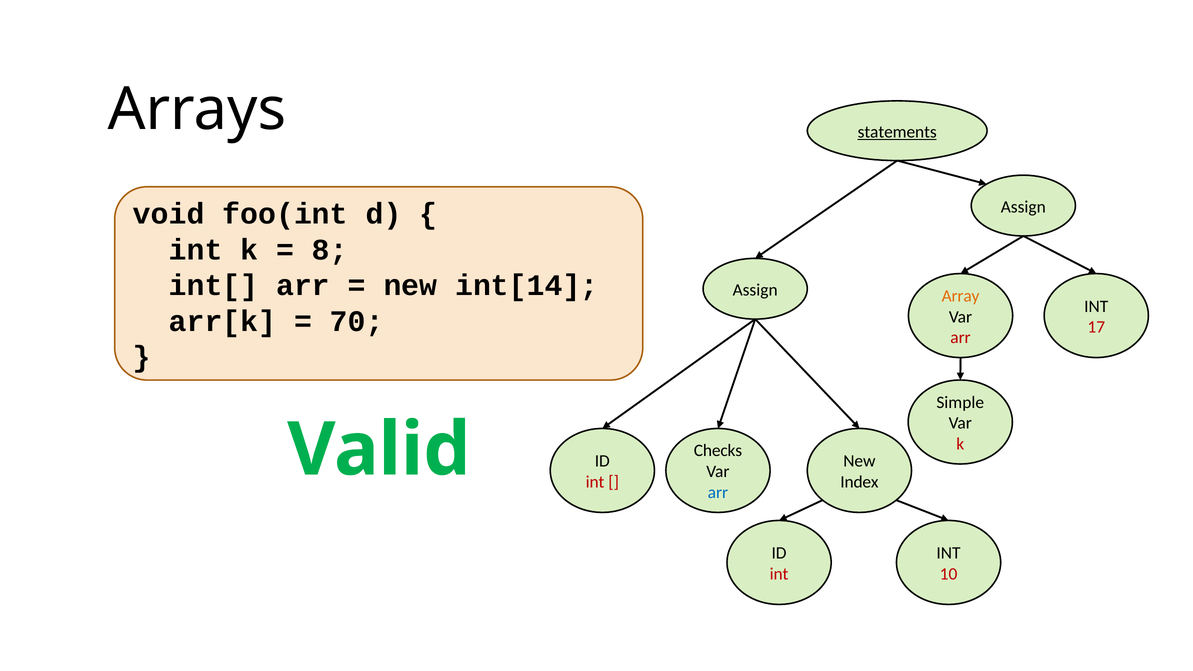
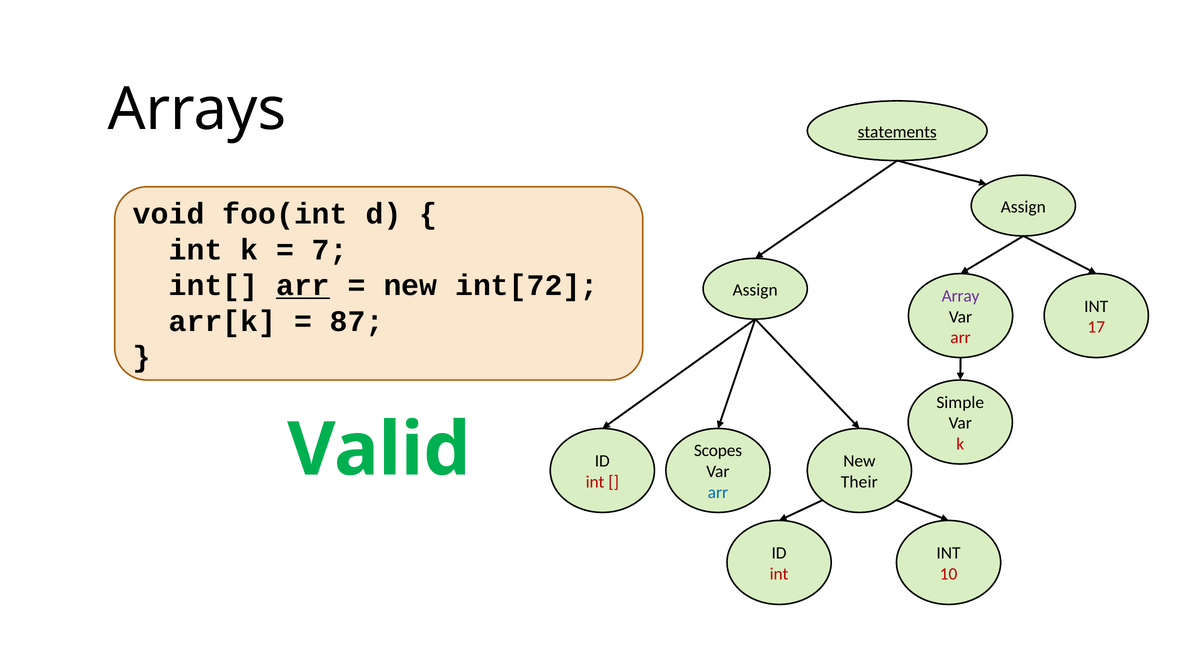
8: 8 -> 7
arr at (303, 286) underline: none -> present
int[14: int[14 -> int[72
Array colour: orange -> purple
70: 70 -> 87
Checks: Checks -> Scopes
Index: Index -> Their
